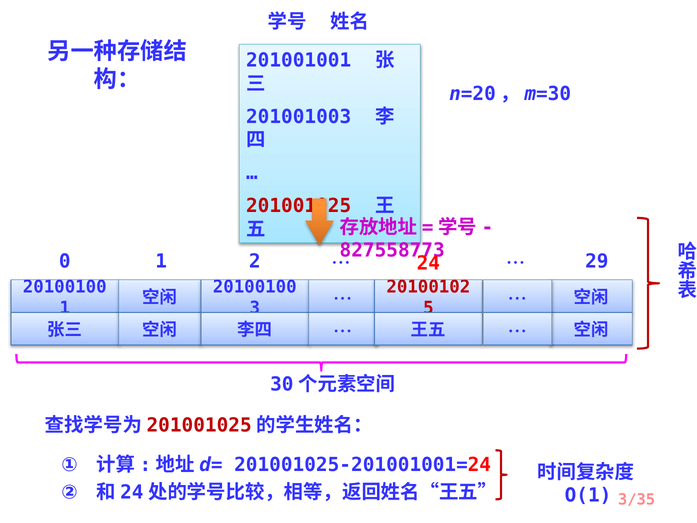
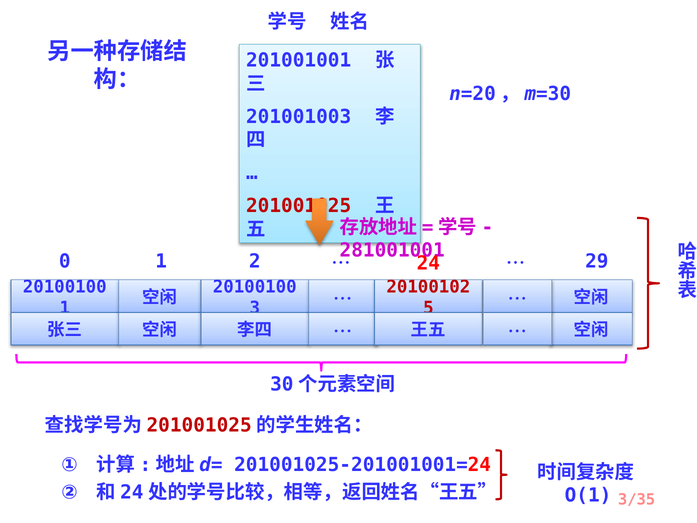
827558773: 827558773 -> 281001001
